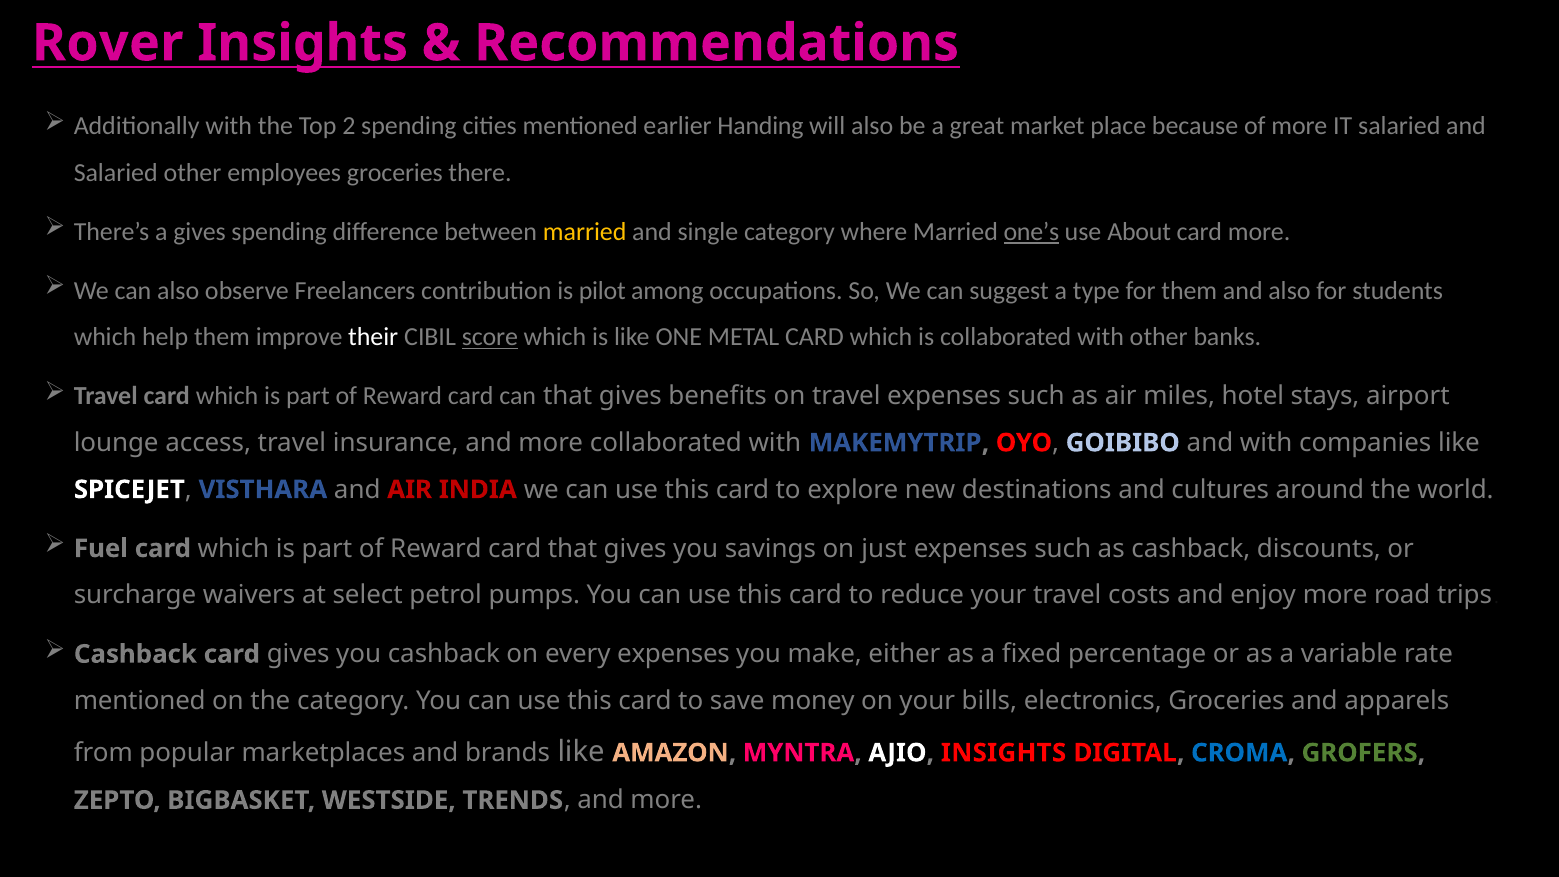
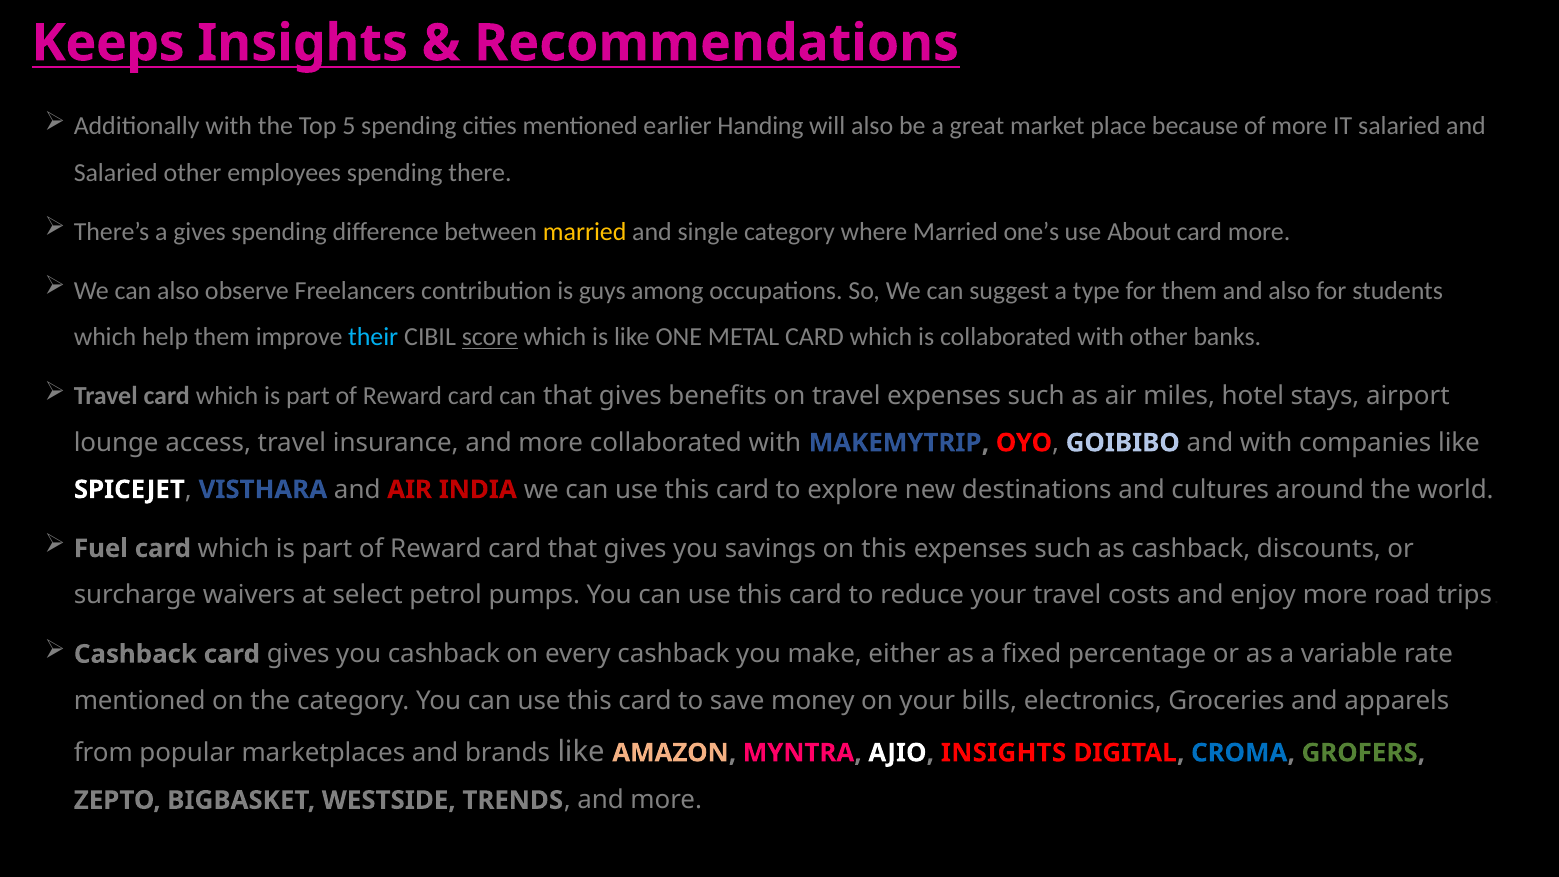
Rover: Rover -> Keeps
2: 2 -> 5
employees groceries: groceries -> spending
one’s underline: present -> none
pilot: pilot -> guys
their colour: white -> light blue
on just: just -> this
every expenses: expenses -> cashback
